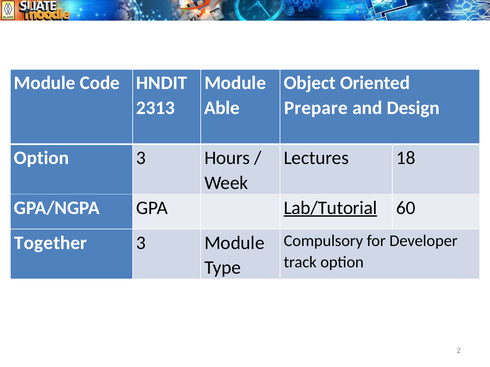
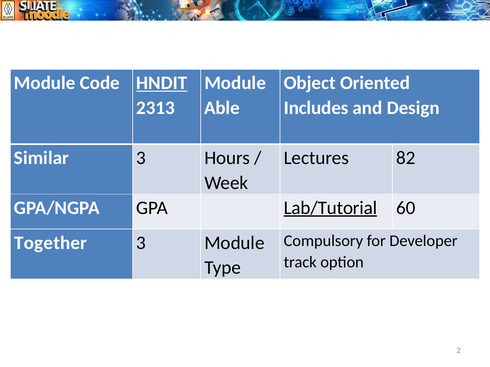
HNDIT underline: none -> present
Prepare: Prepare -> Includes
Option at (42, 158): Option -> Similar
18: 18 -> 82
